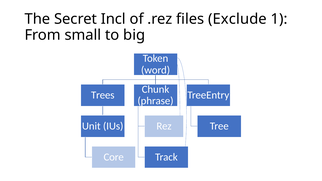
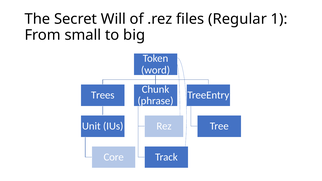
Incl: Incl -> Will
Exclude: Exclude -> Regular
